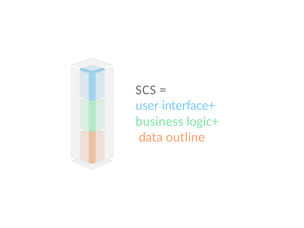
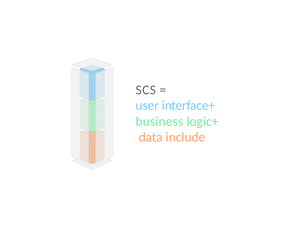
outline: outline -> include
